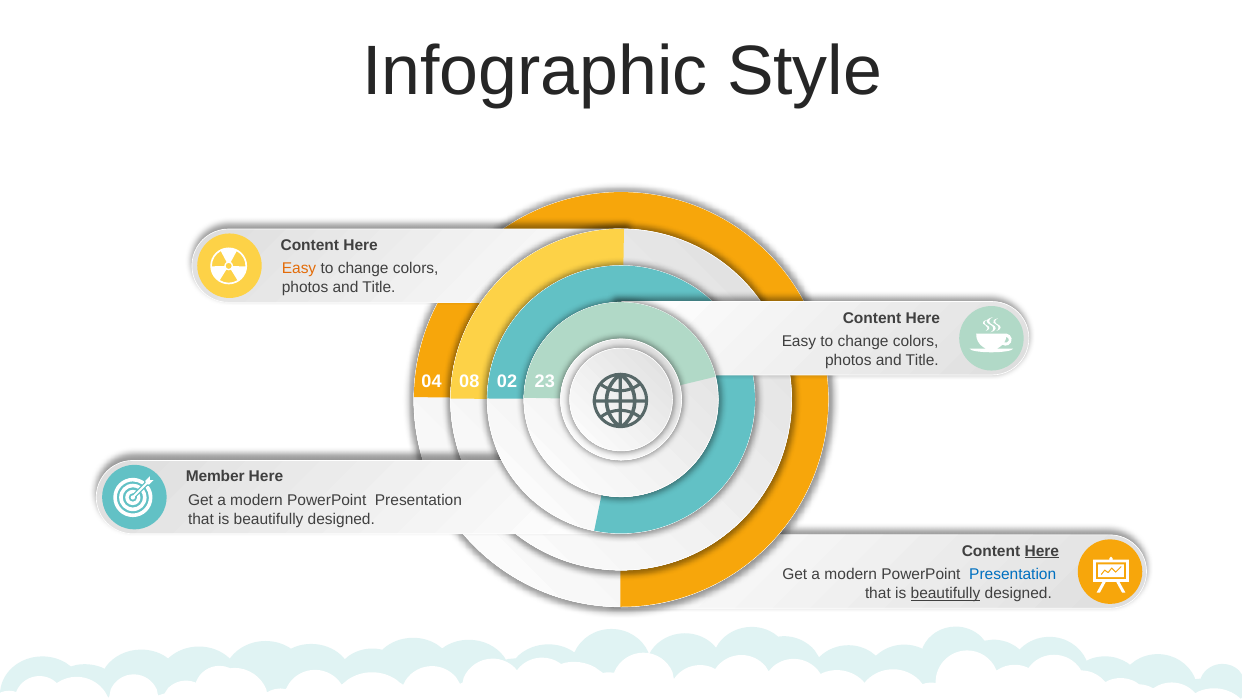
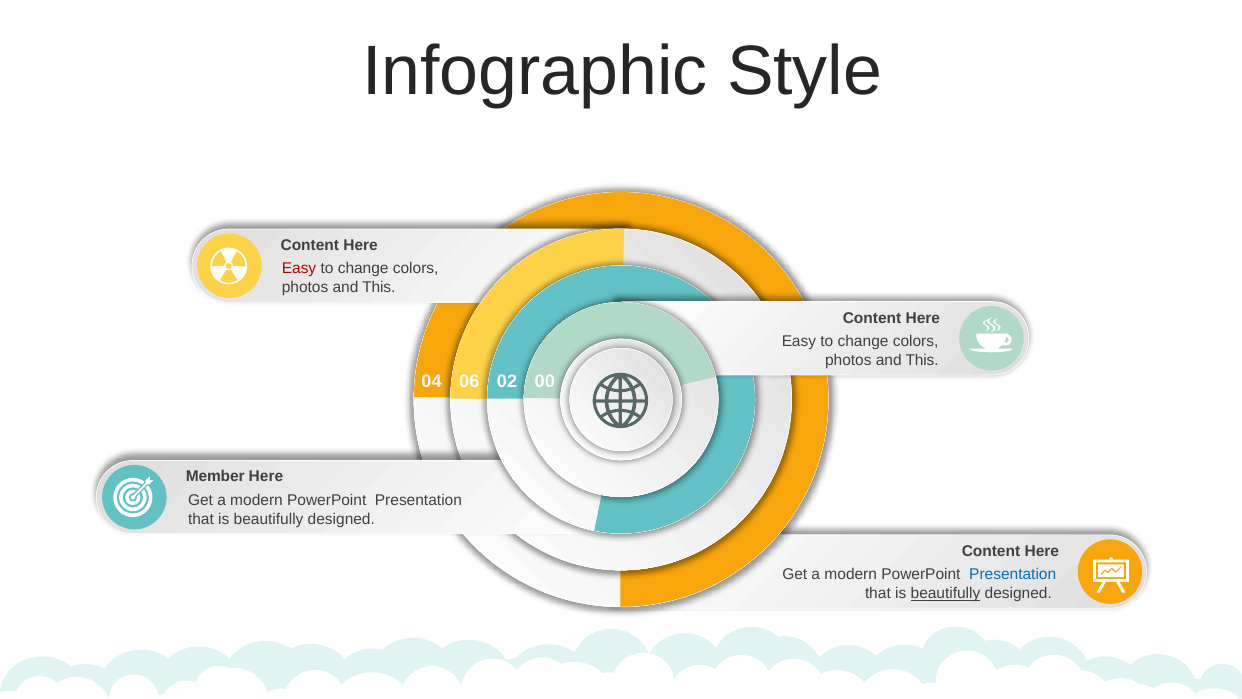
Easy at (299, 269) colour: orange -> red
Title at (379, 287): Title -> This
Title at (922, 360): Title -> This
08: 08 -> 06
23: 23 -> 00
Here at (1042, 551) underline: present -> none
